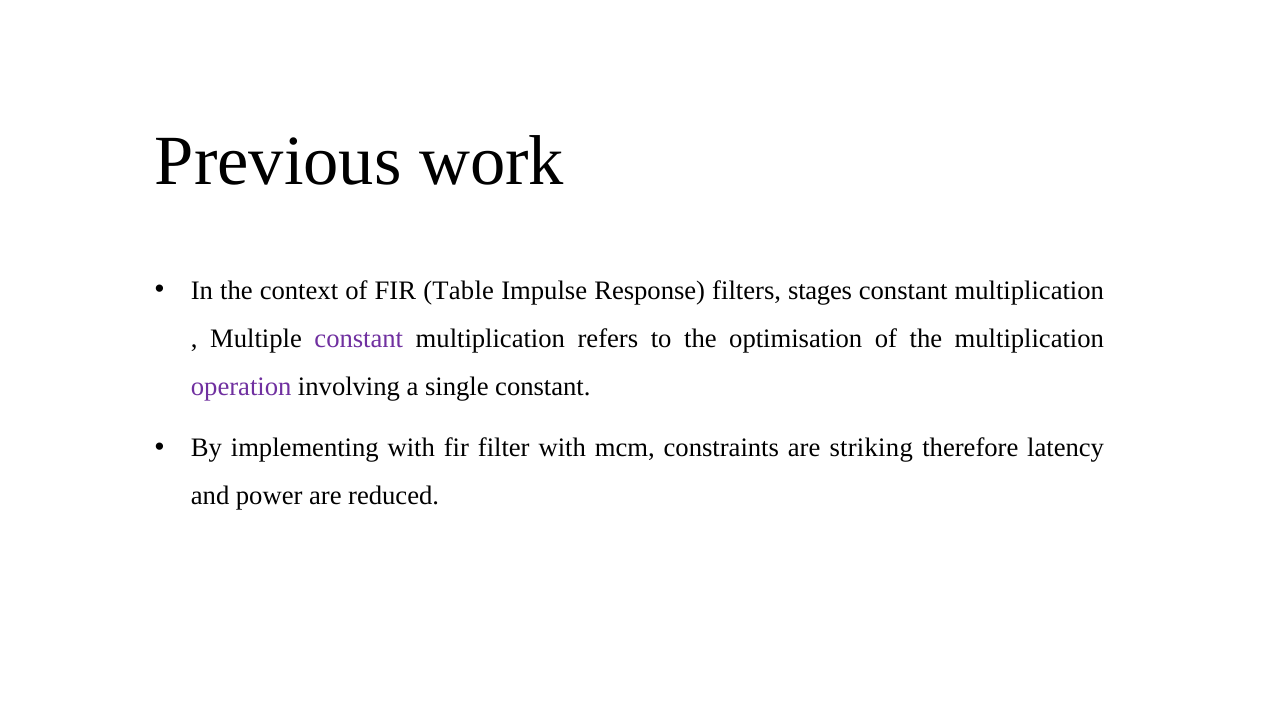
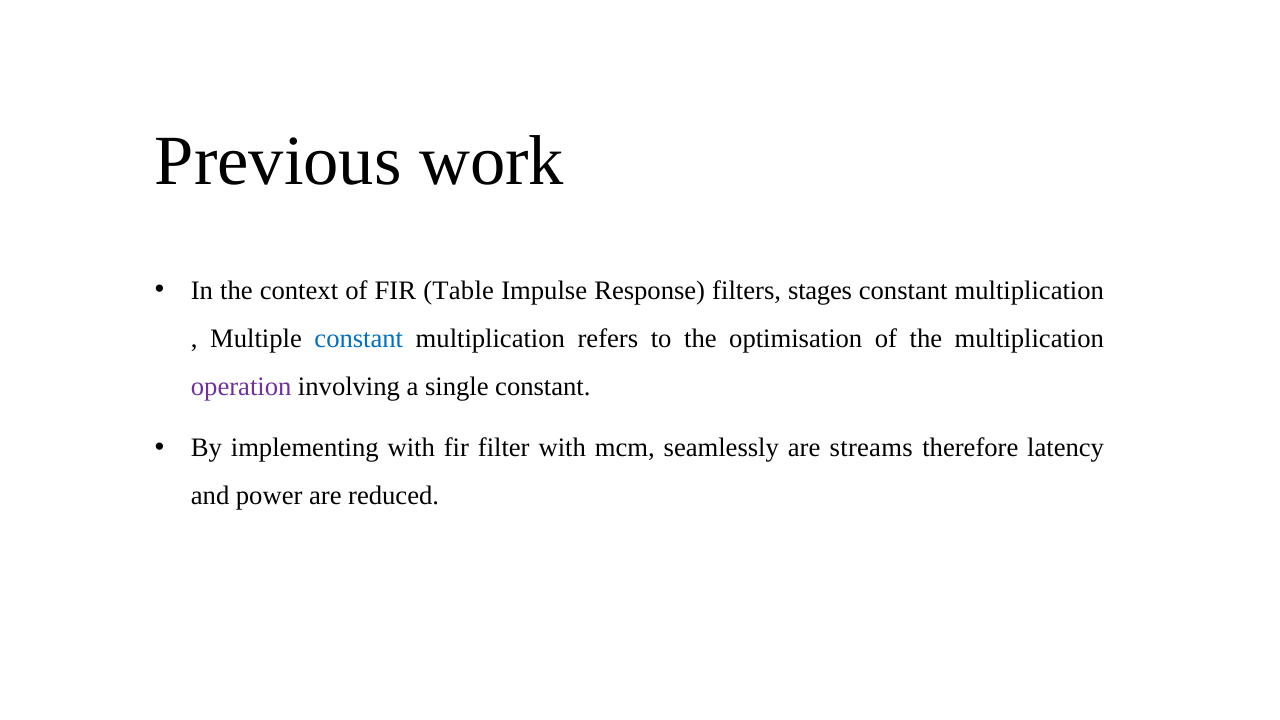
constant at (359, 339) colour: purple -> blue
constraints: constraints -> seamlessly
striking: striking -> streams
